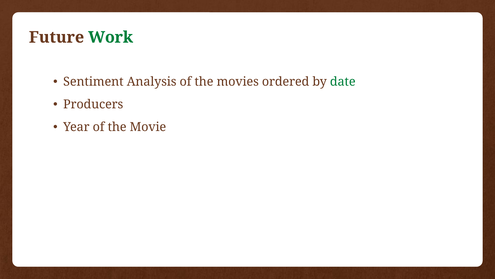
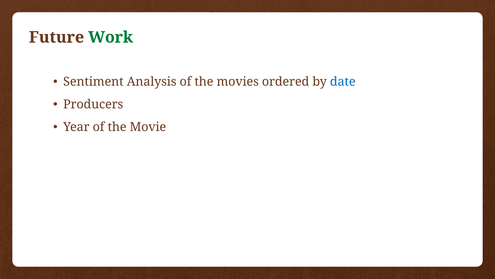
date colour: green -> blue
